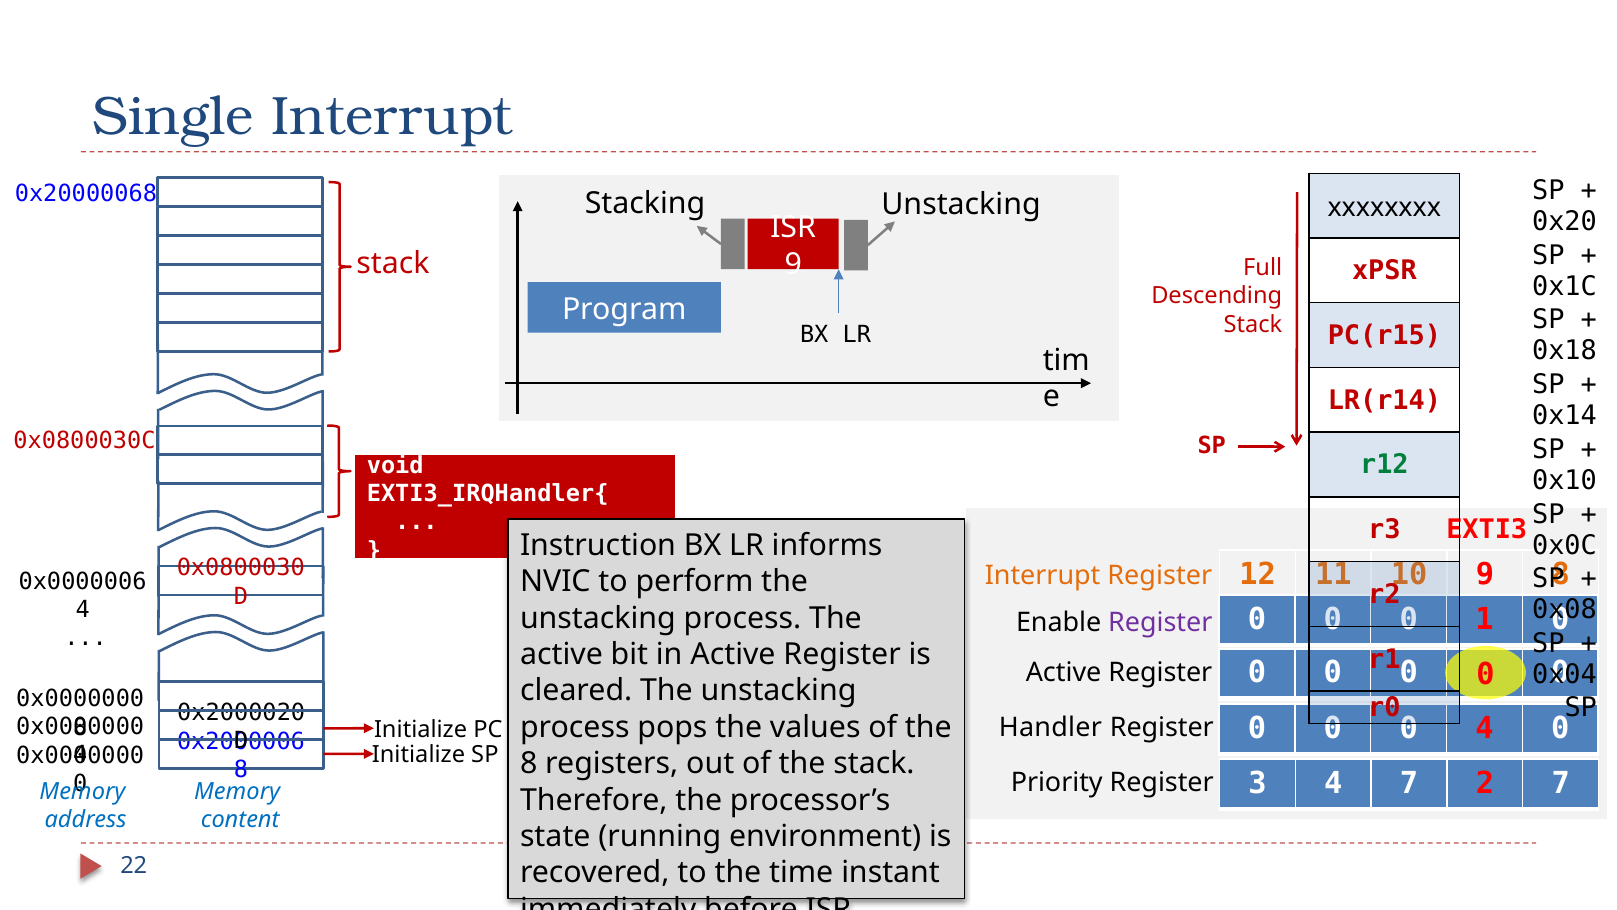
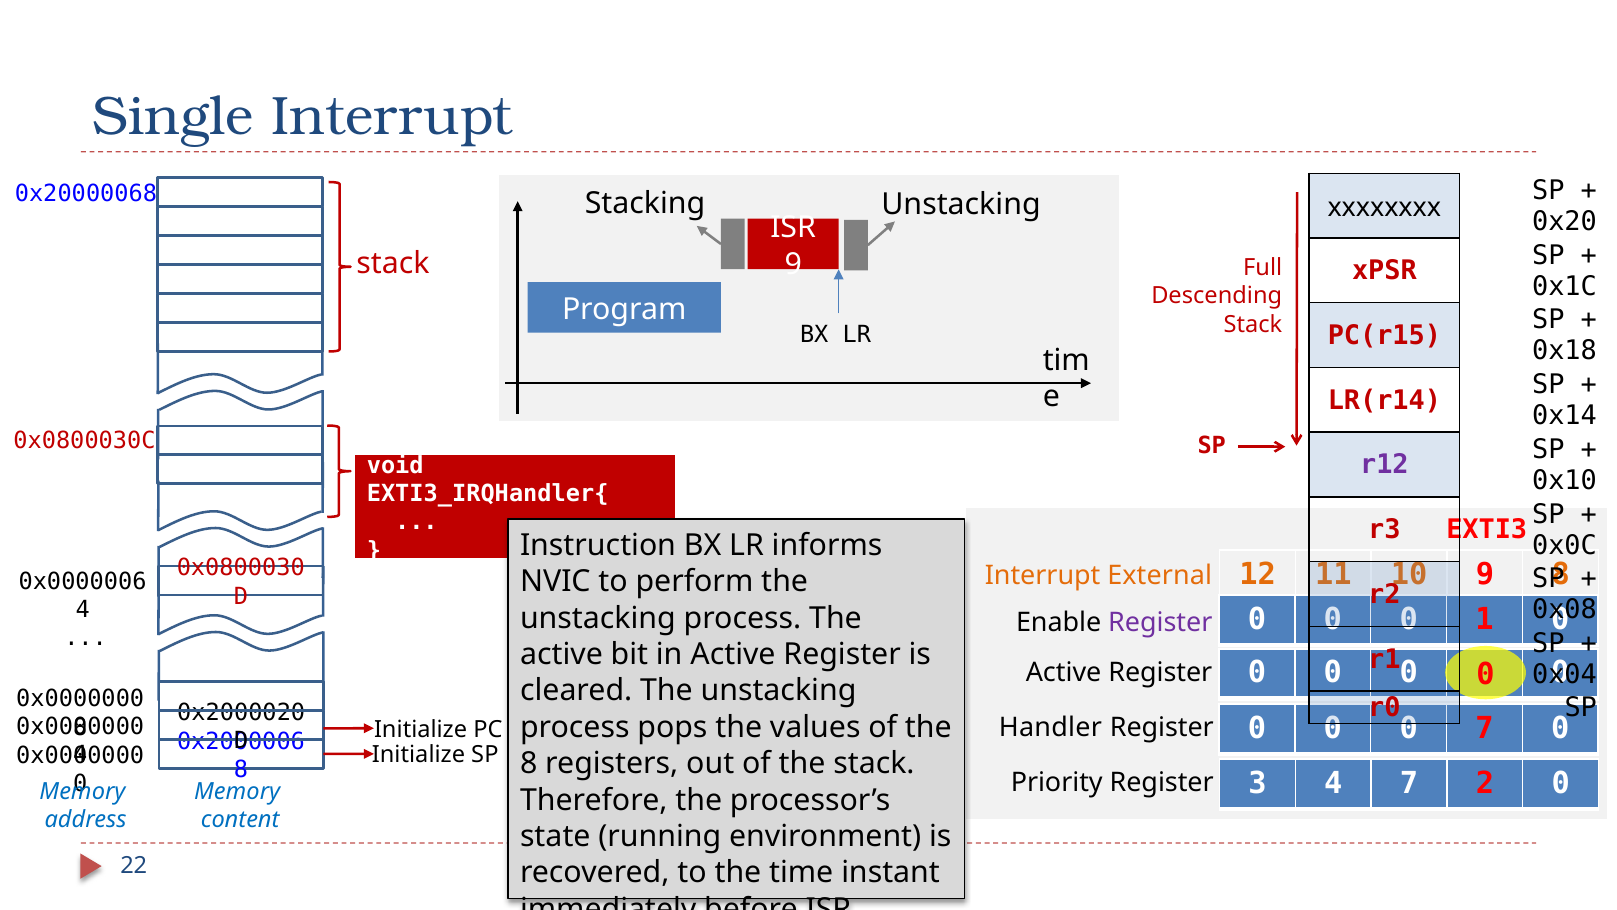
r12 colour: green -> purple
Interrupt Register: Register -> External
4 at (1484, 728): 4 -> 7
2 7: 7 -> 0
